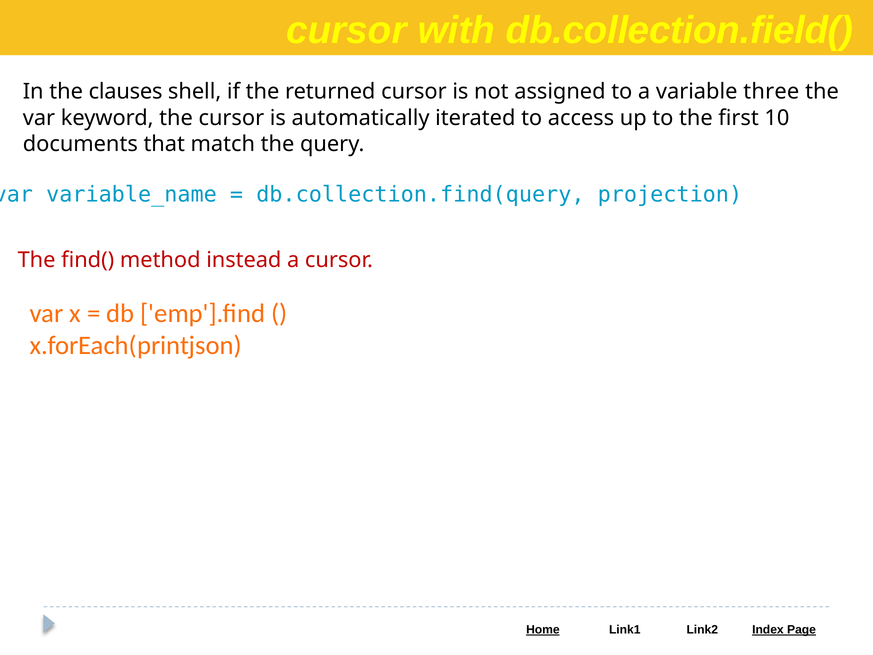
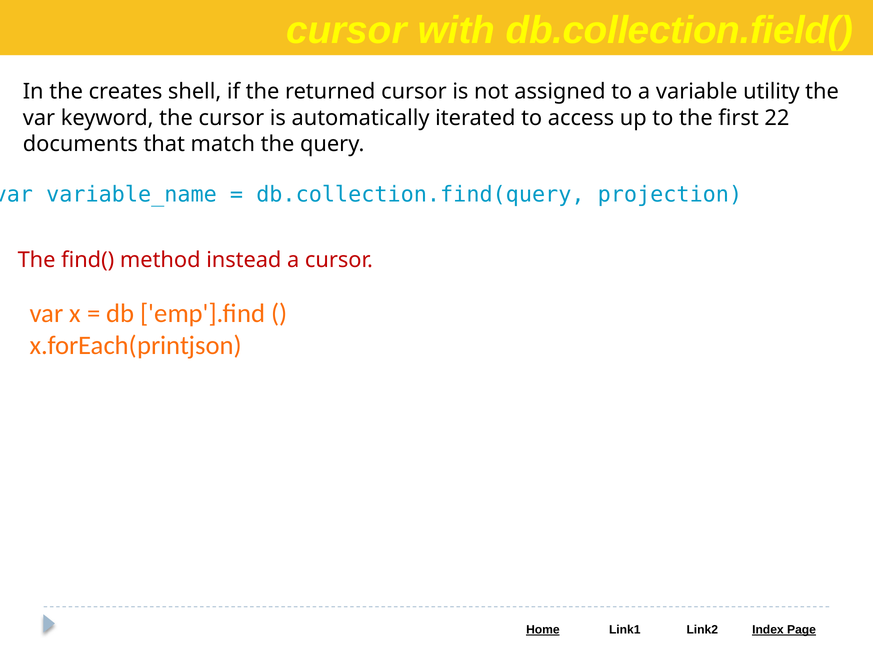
clauses: clauses -> creates
three: three -> utility
10: 10 -> 22
